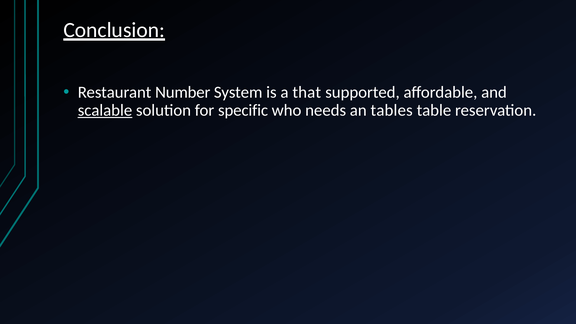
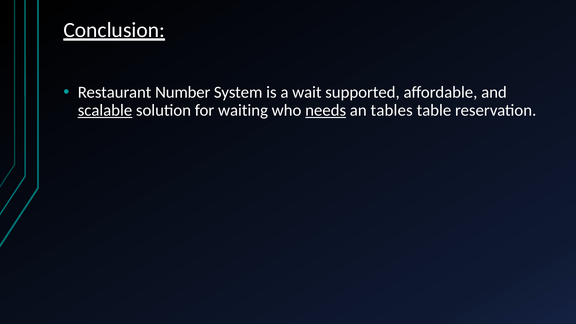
that: that -> wait
specific: specific -> waiting
needs underline: none -> present
